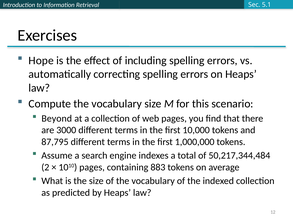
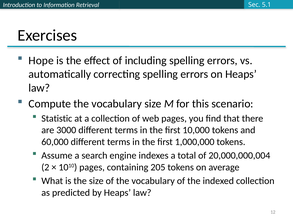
Beyond: Beyond -> Statistic
87,795: 87,795 -> 60,000
50,217,344,484: 50,217,344,484 -> 20,000,000,004
883: 883 -> 205
